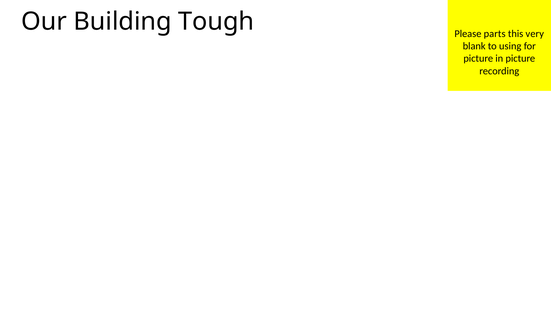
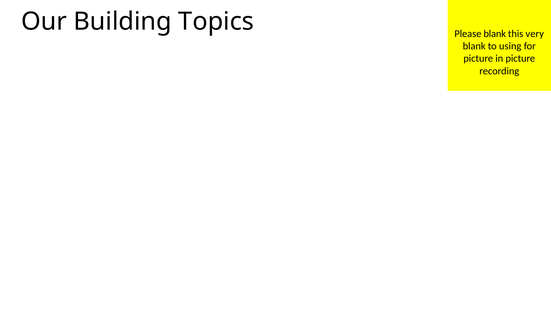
Tough: Tough -> Topics
Please parts: parts -> blank
